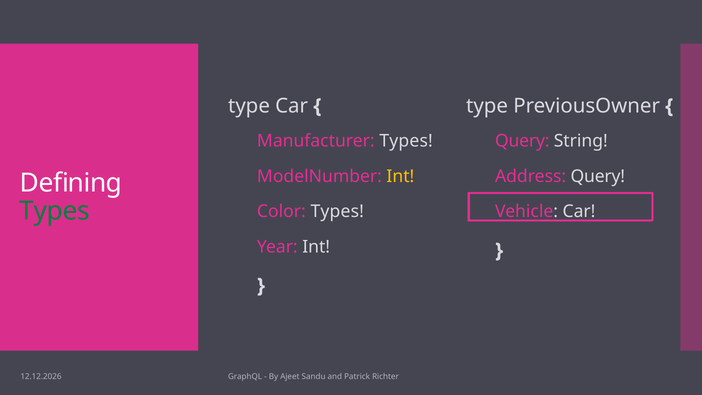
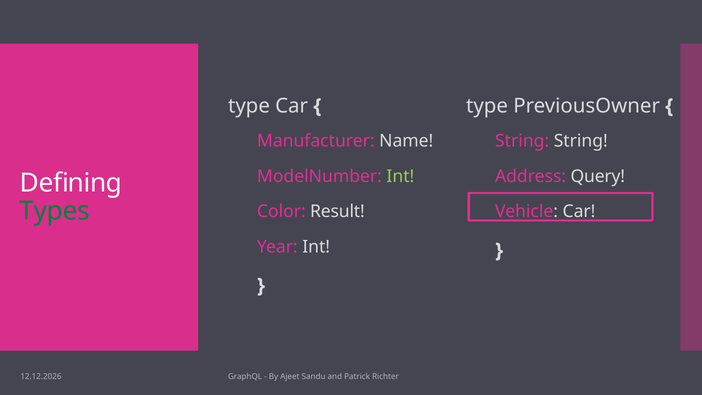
Manufacturer Types: Types -> Name
Query at (522, 141): Query -> String
Int at (400, 176) colour: yellow -> light green
Color Types: Types -> Result
